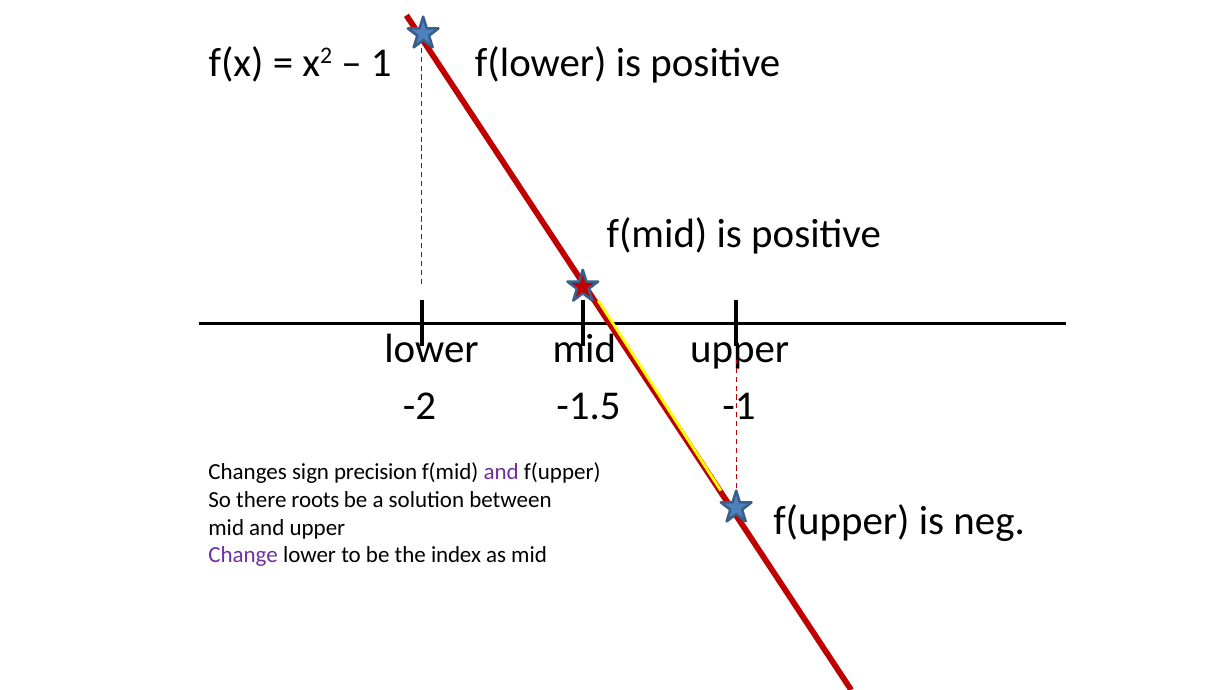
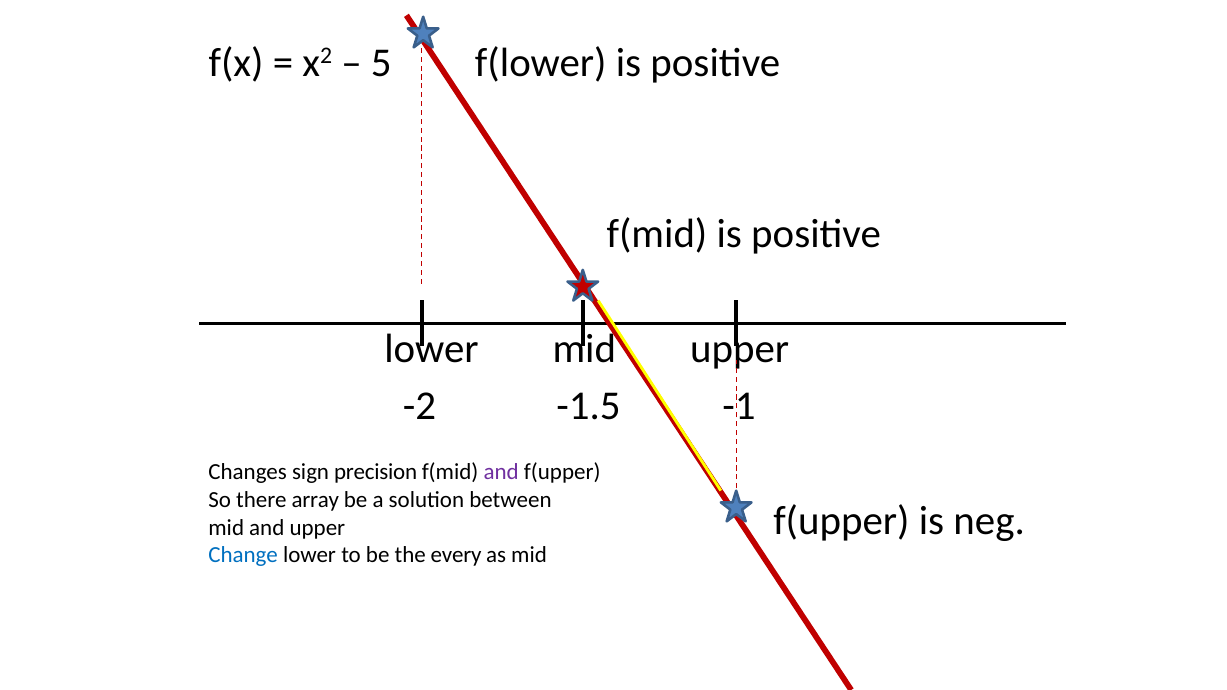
1: 1 -> 5
roots: roots -> array
Change colour: purple -> blue
index: index -> every
